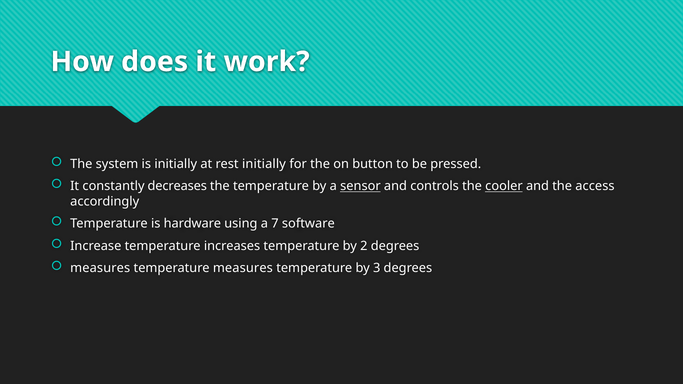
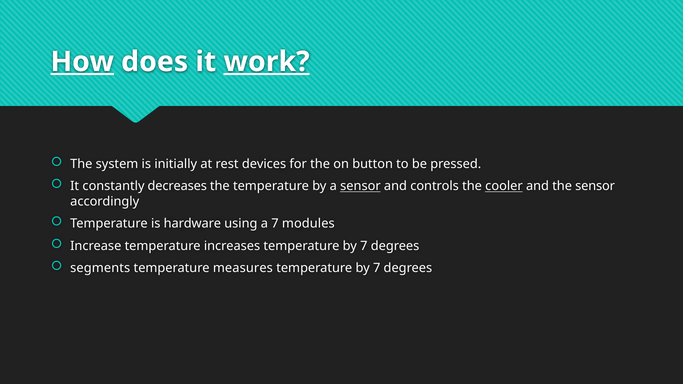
How underline: none -> present
work underline: none -> present
rest initially: initially -> devices
the access: access -> sensor
software: software -> modules
increases temperature by 2: 2 -> 7
measures at (100, 268): measures -> segments
3 at (377, 268): 3 -> 7
